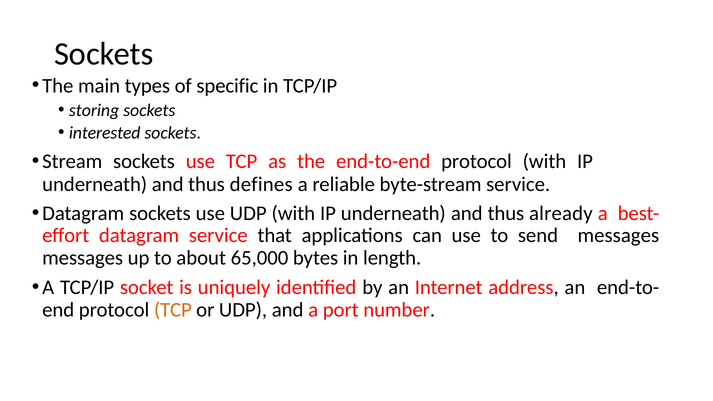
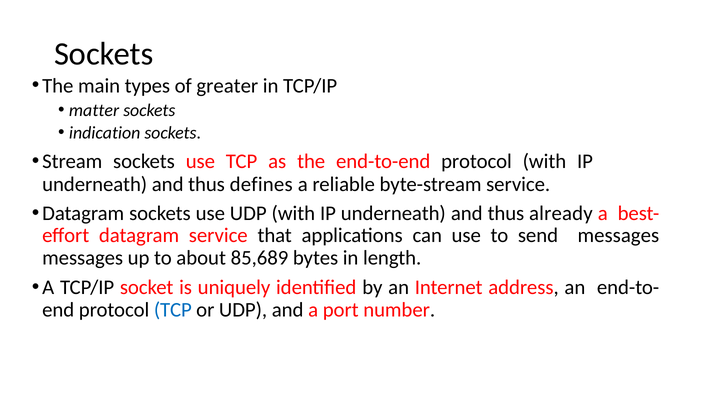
specific: specific -> greater
storing: storing -> matter
interested: interested -> indication
65,000: 65,000 -> 85,689
TCP at (173, 310) colour: orange -> blue
